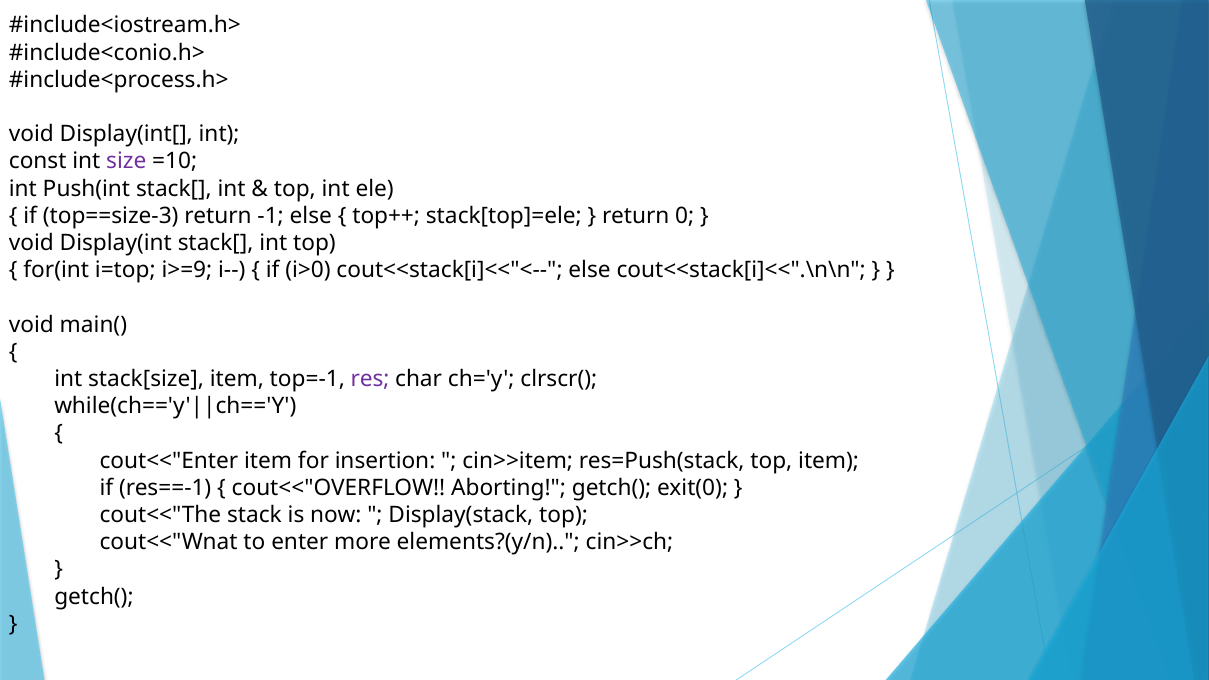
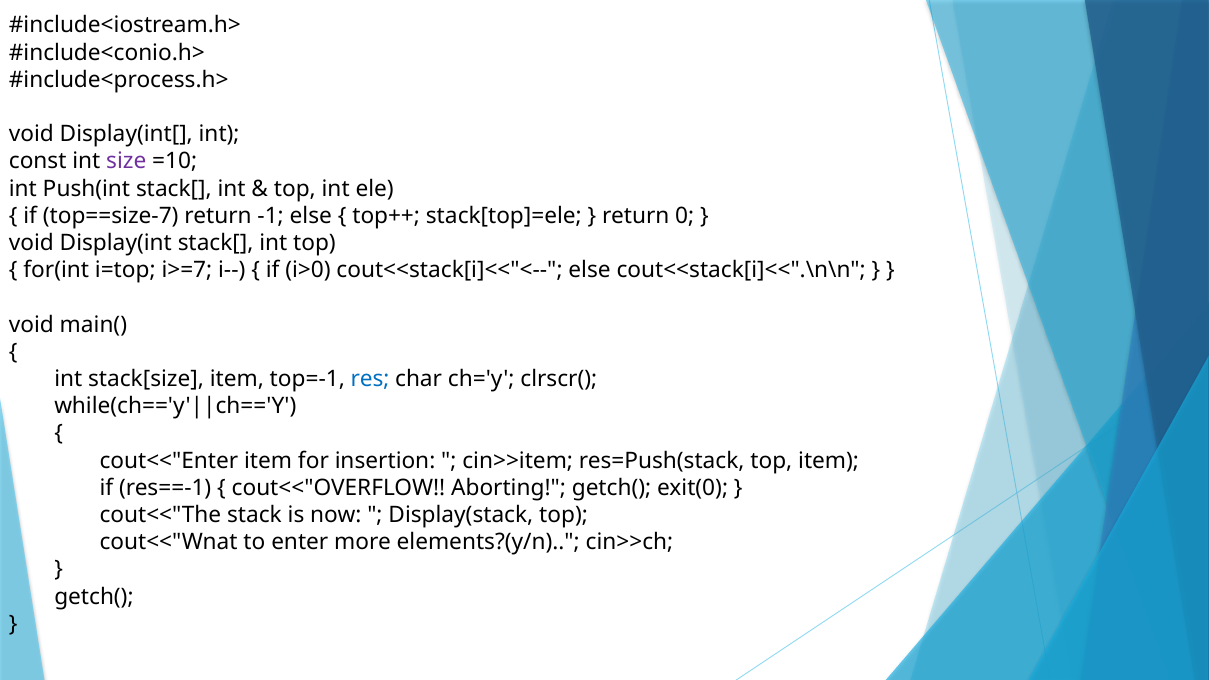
top==size-3: top==size-3 -> top==size-7
i>=9: i>=9 -> i>=7
res colour: purple -> blue
